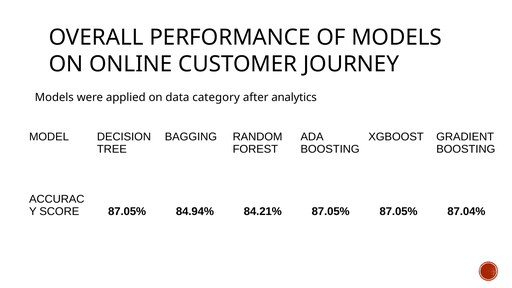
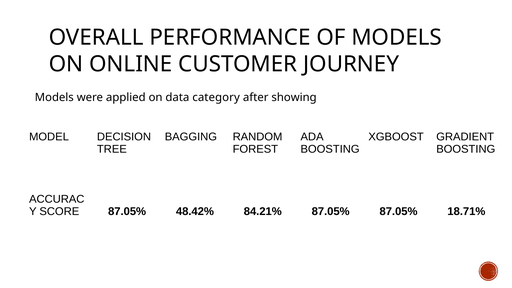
analytics: analytics -> showing
84.94%: 84.94% -> 48.42%
87.04%: 87.04% -> 18.71%
